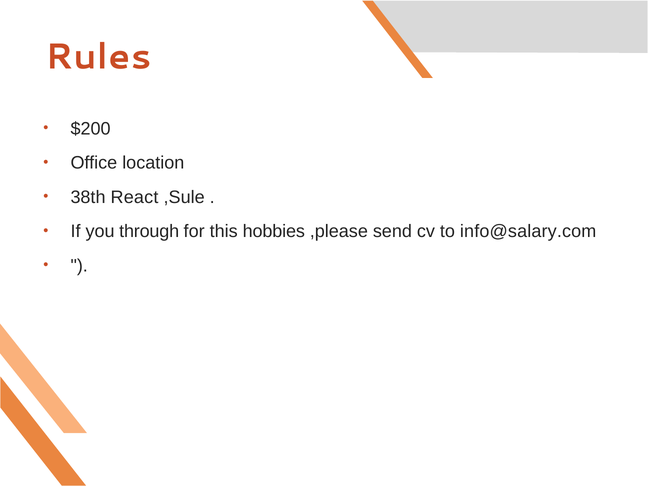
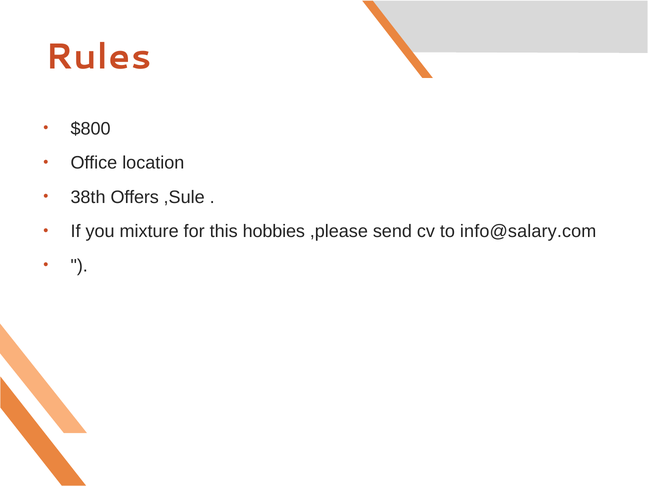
$200: $200 -> $800
React: React -> Offers
through: through -> mixture
